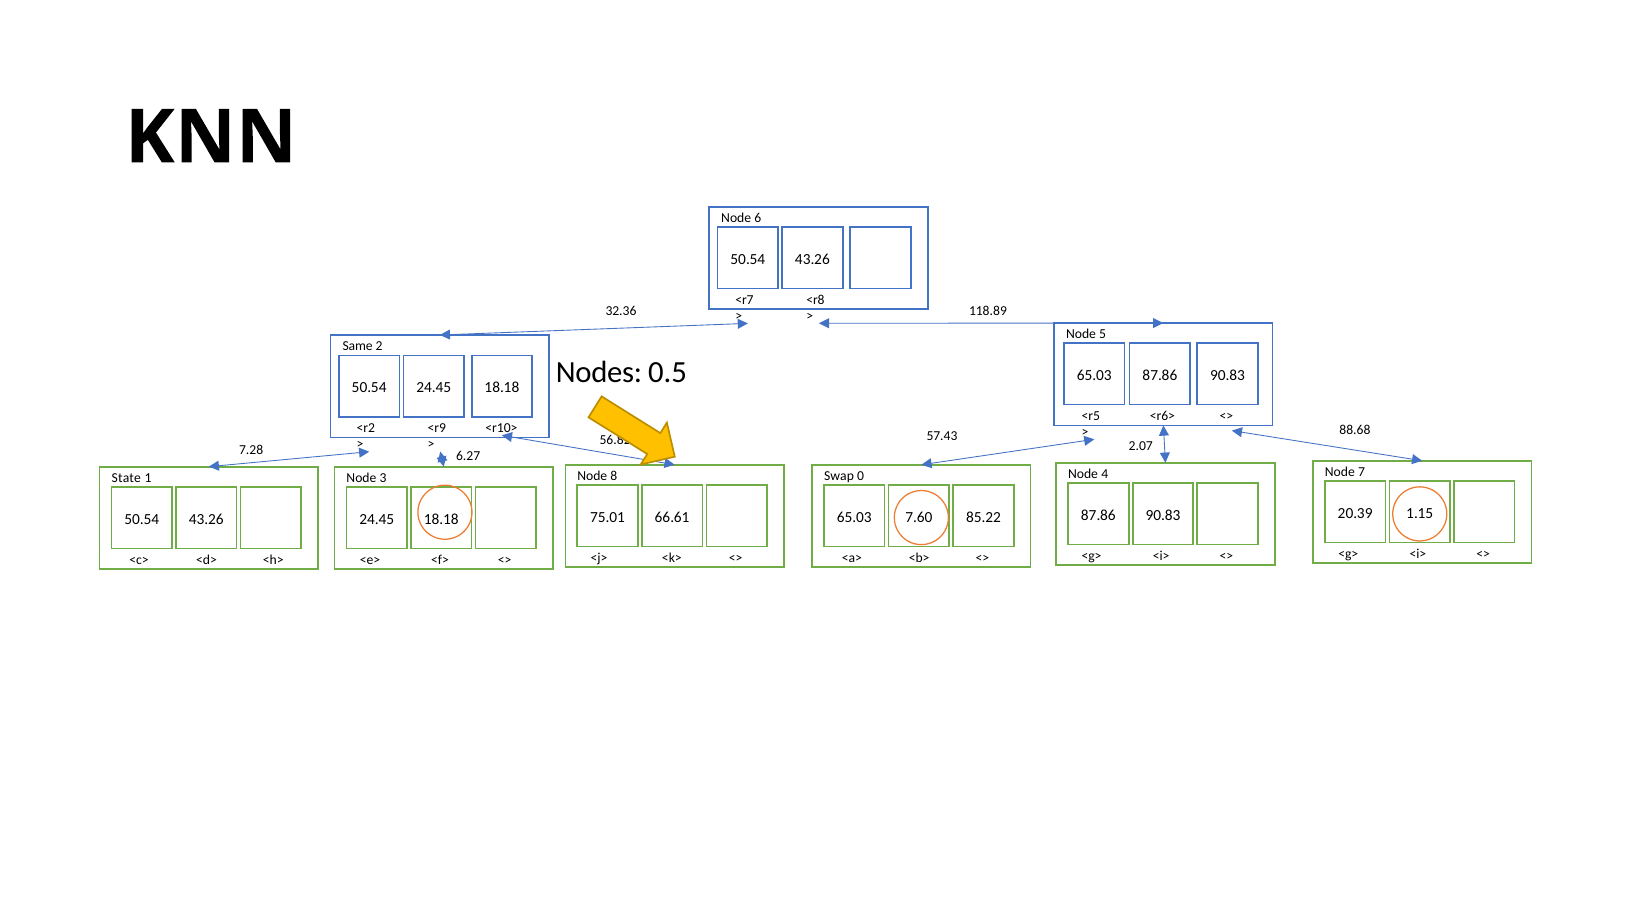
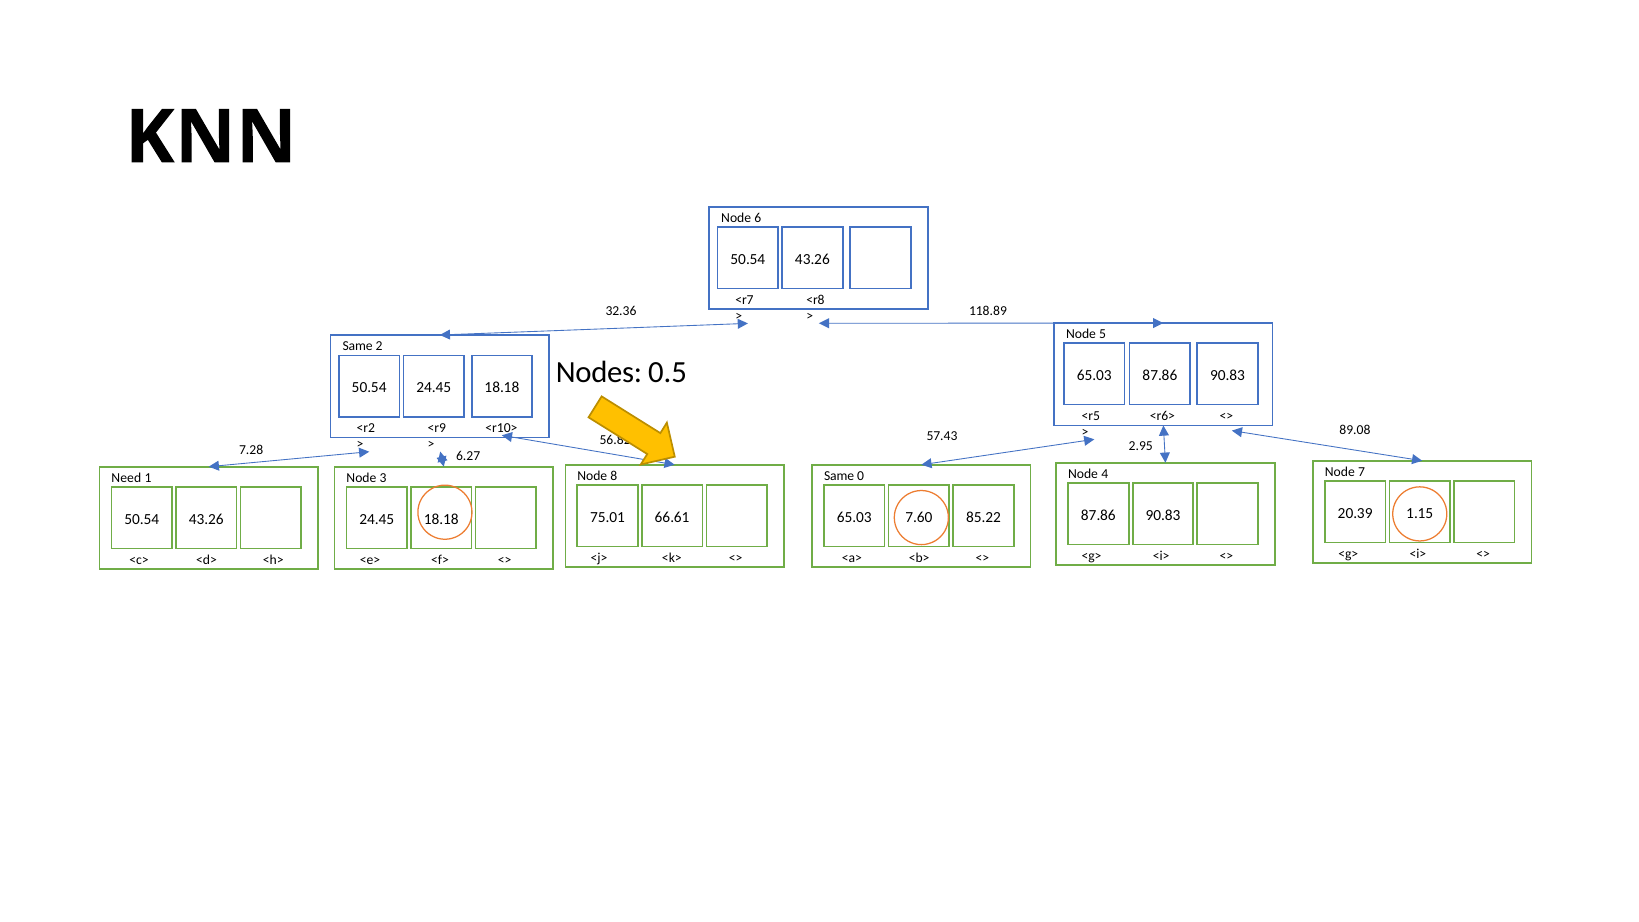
88.68: 88.68 -> 89.08
2.07: 2.07 -> 2.95
Swap at (839, 476): Swap -> Same
State: State -> Need
